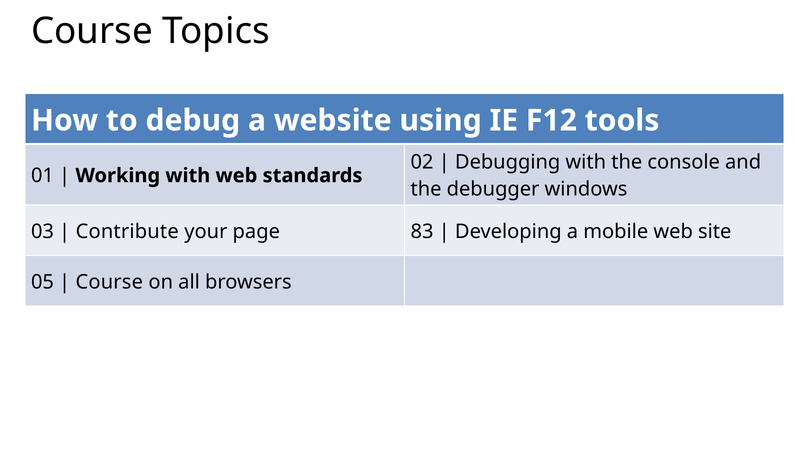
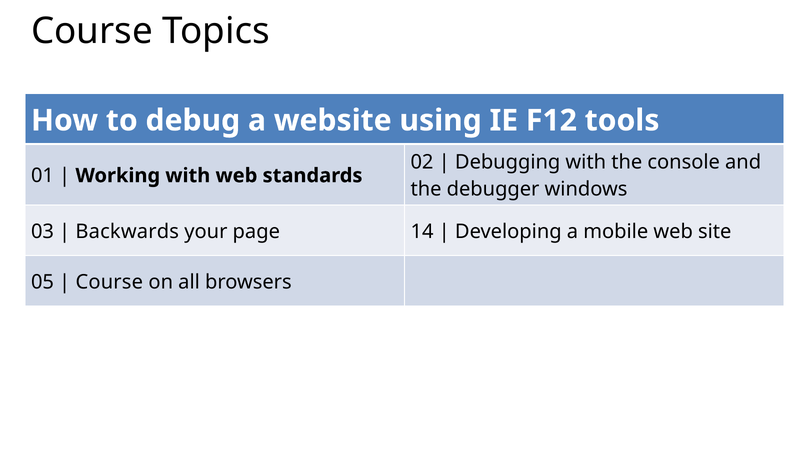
Contribute: Contribute -> Backwards
83: 83 -> 14
